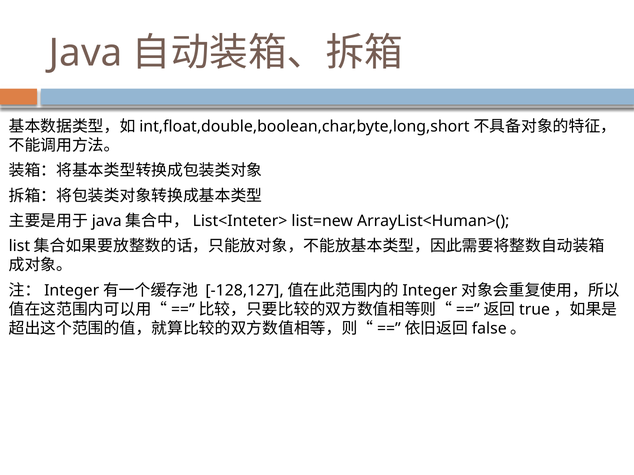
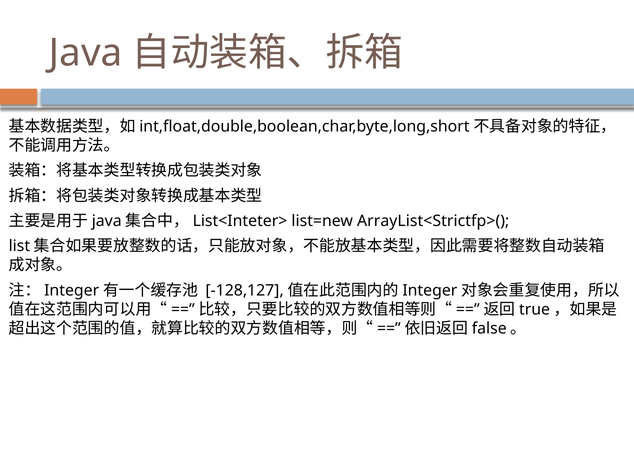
ArrayList<Human>(: ArrayList<Human>( -> ArrayList<Strictfp>(
